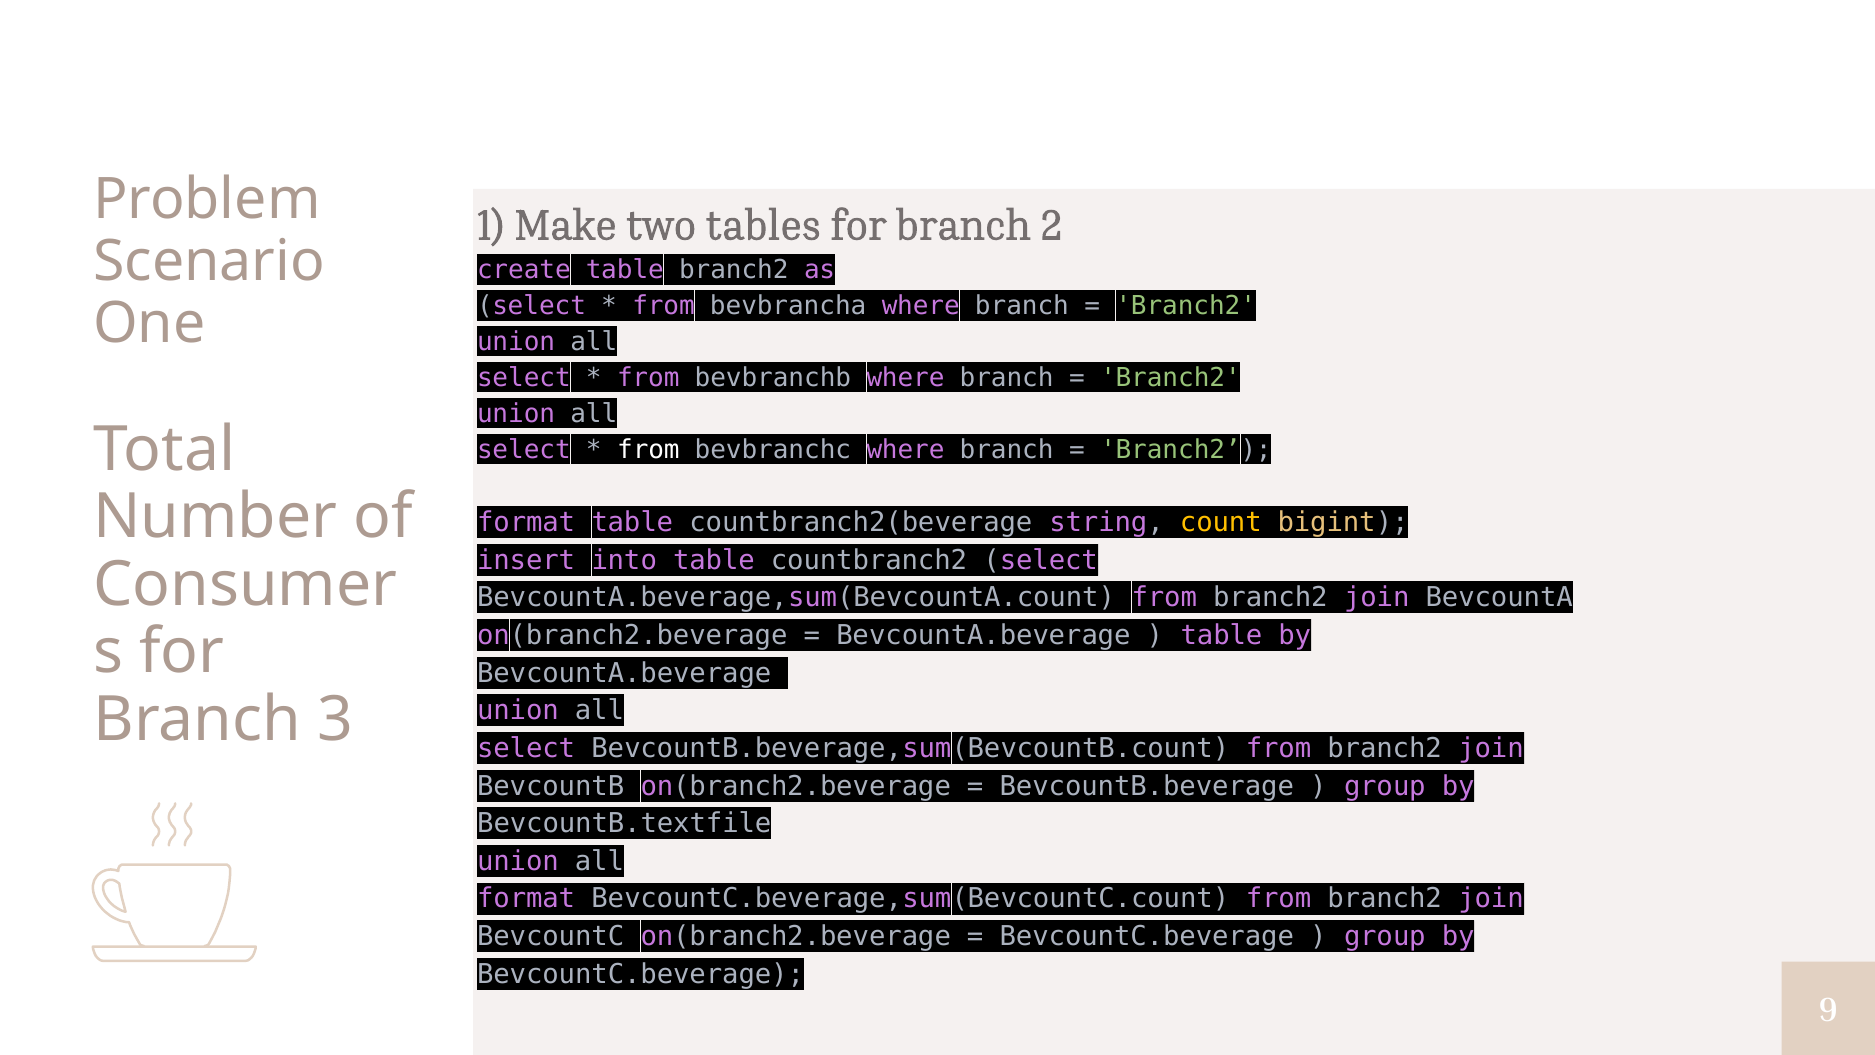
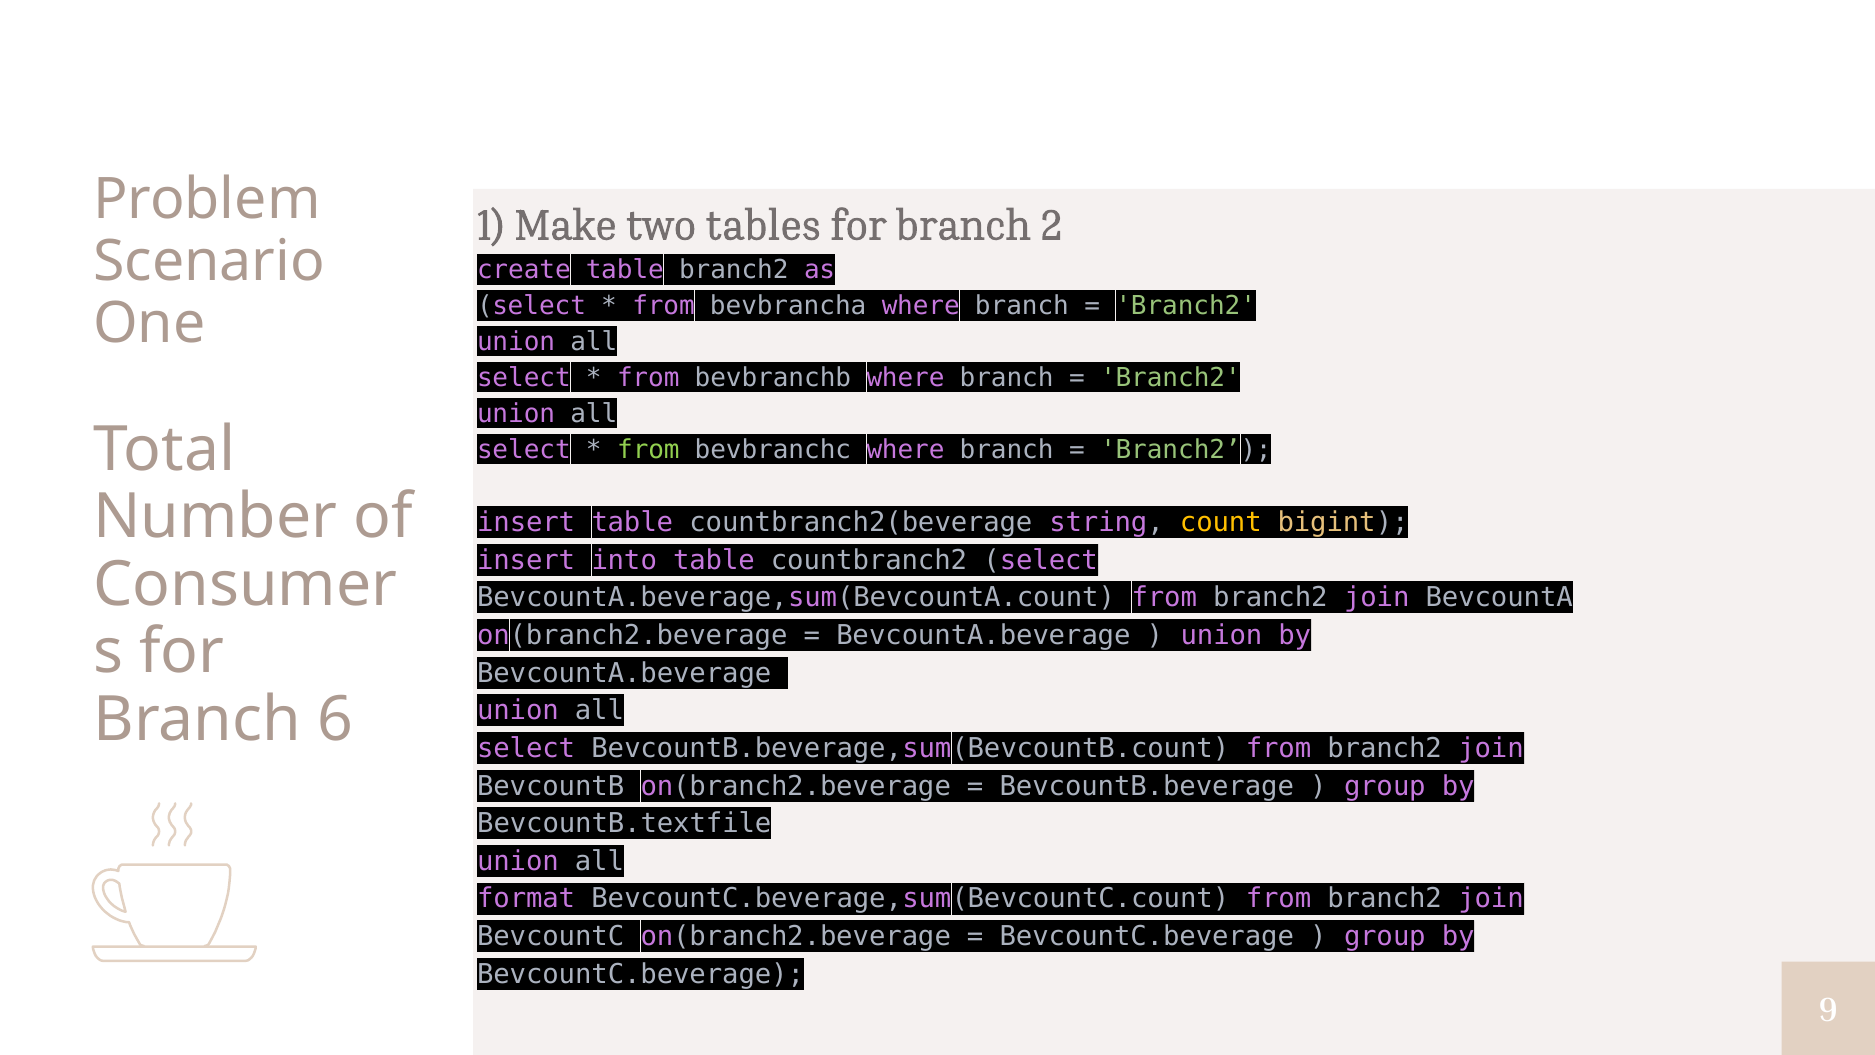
from at (648, 449) colour: white -> light green
format at (526, 522): format -> insert
table at (1221, 635): table -> union
3: 3 -> 6
